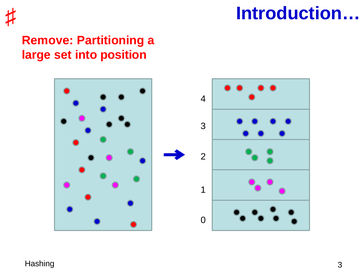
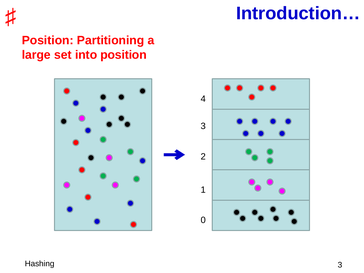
Remove at (48, 40): Remove -> Position
